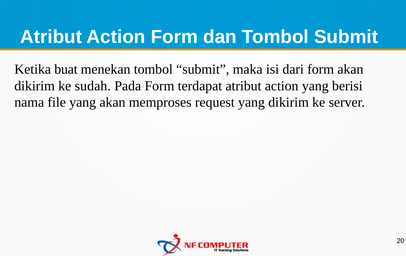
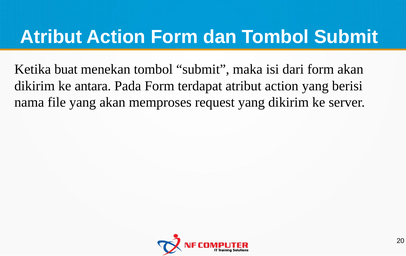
sudah: sudah -> antara
